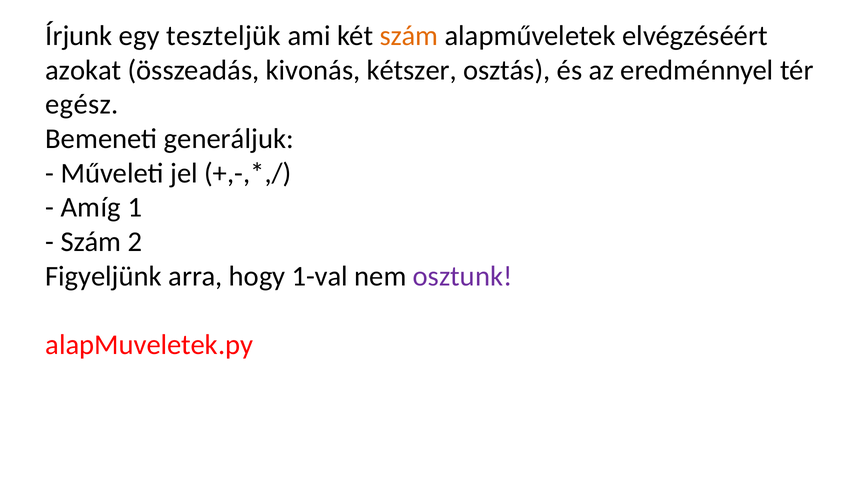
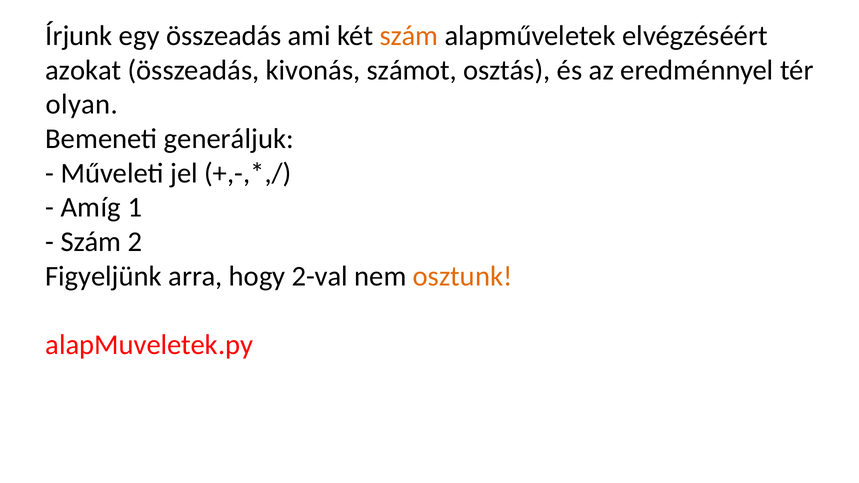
egy teszteljük: teszteljük -> összeadás
kétszer: kétszer -> számot
egész: egész -> olyan
1-val: 1-val -> 2-val
osztunk colour: purple -> orange
